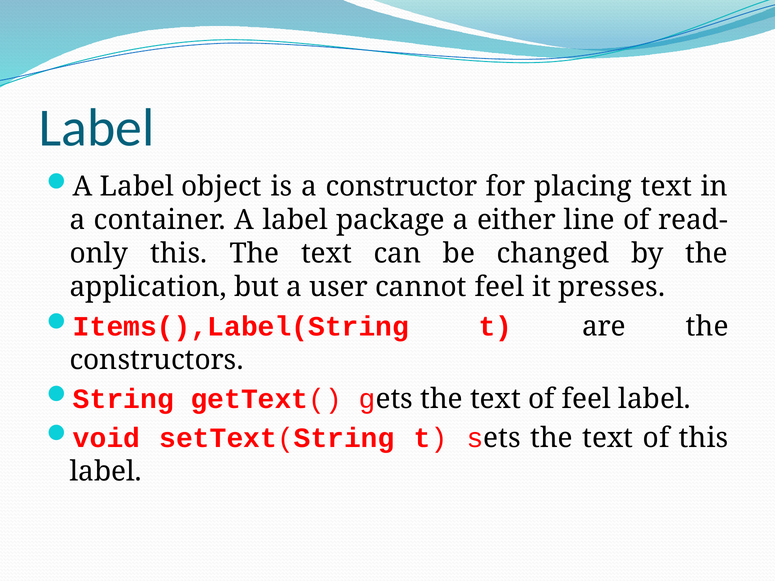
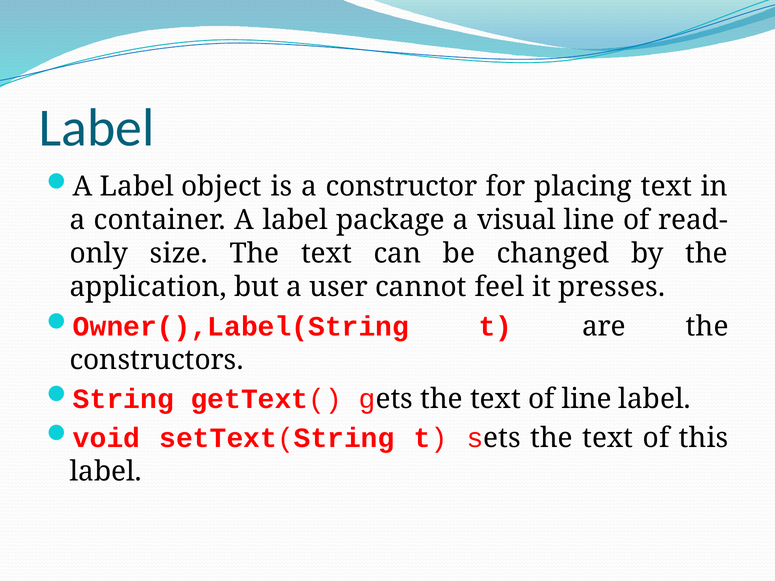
either: either -> visual
this at (179, 254): this -> size
Items(),Label(String: Items(),Label(String -> Owner(),Label(String
of feel: feel -> line
